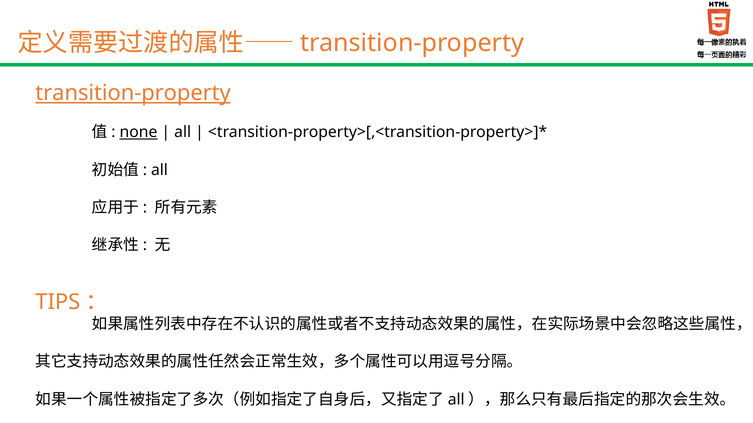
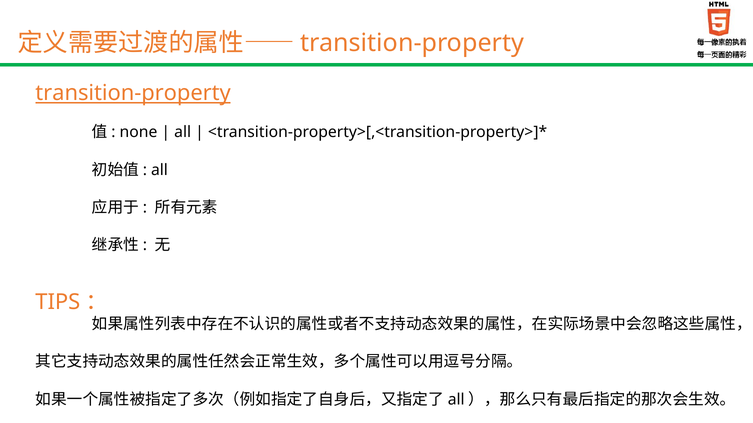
none underline: present -> none
